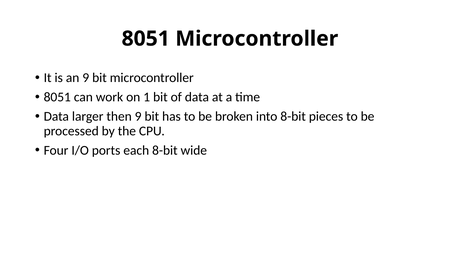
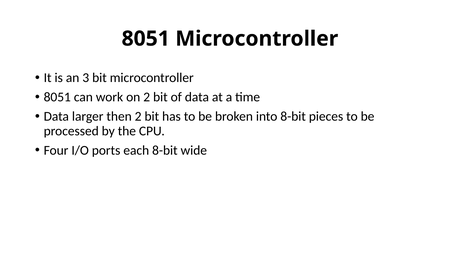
an 9: 9 -> 3
on 1: 1 -> 2
then 9: 9 -> 2
